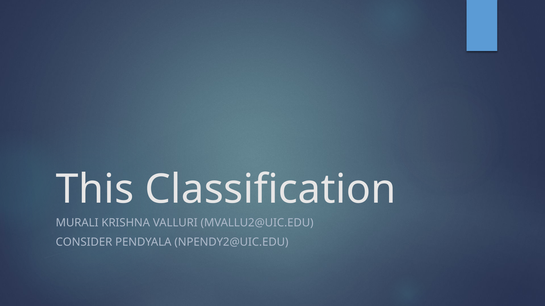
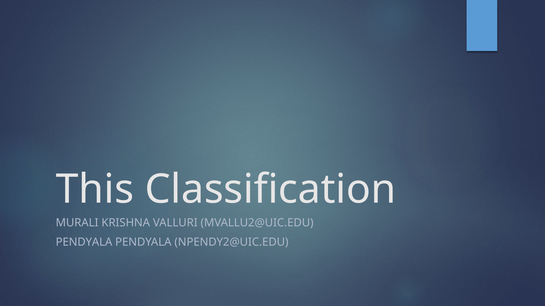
CONSIDER at (84, 243): CONSIDER -> PENDYALA
